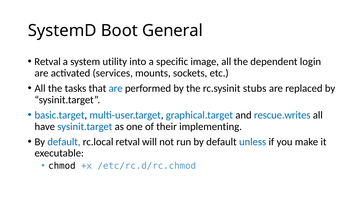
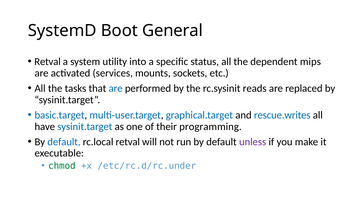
image: image -> status
login: login -> mips
stubs: stubs -> reads
implementing: implementing -> programming
unless colour: blue -> purple
chmod colour: black -> green
/etc/rc.d/rc.chmod: /etc/rc.d/rc.chmod -> /etc/rc.d/rc.under
